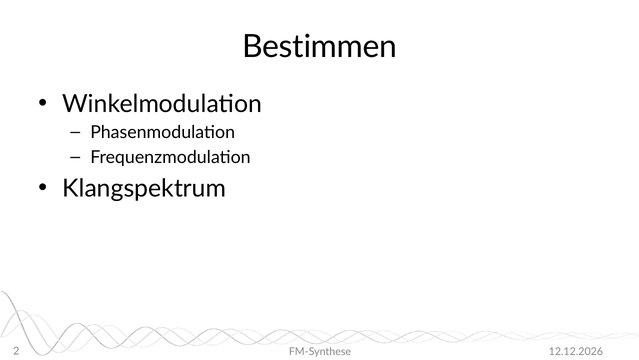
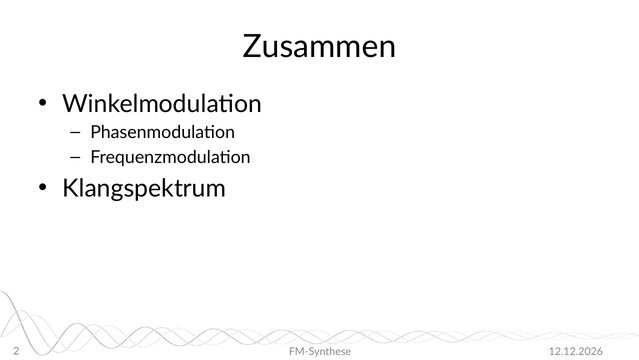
Bestimmen: Bestimmen -> Zusammen
